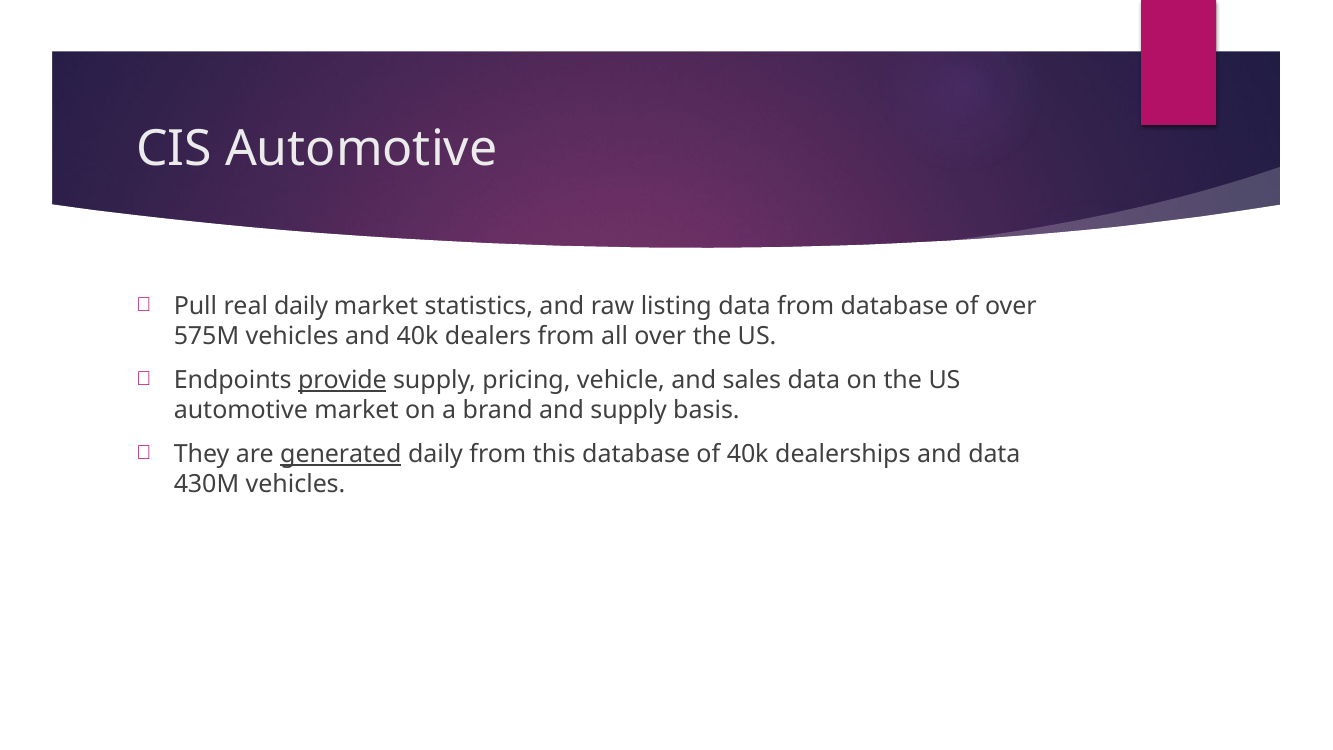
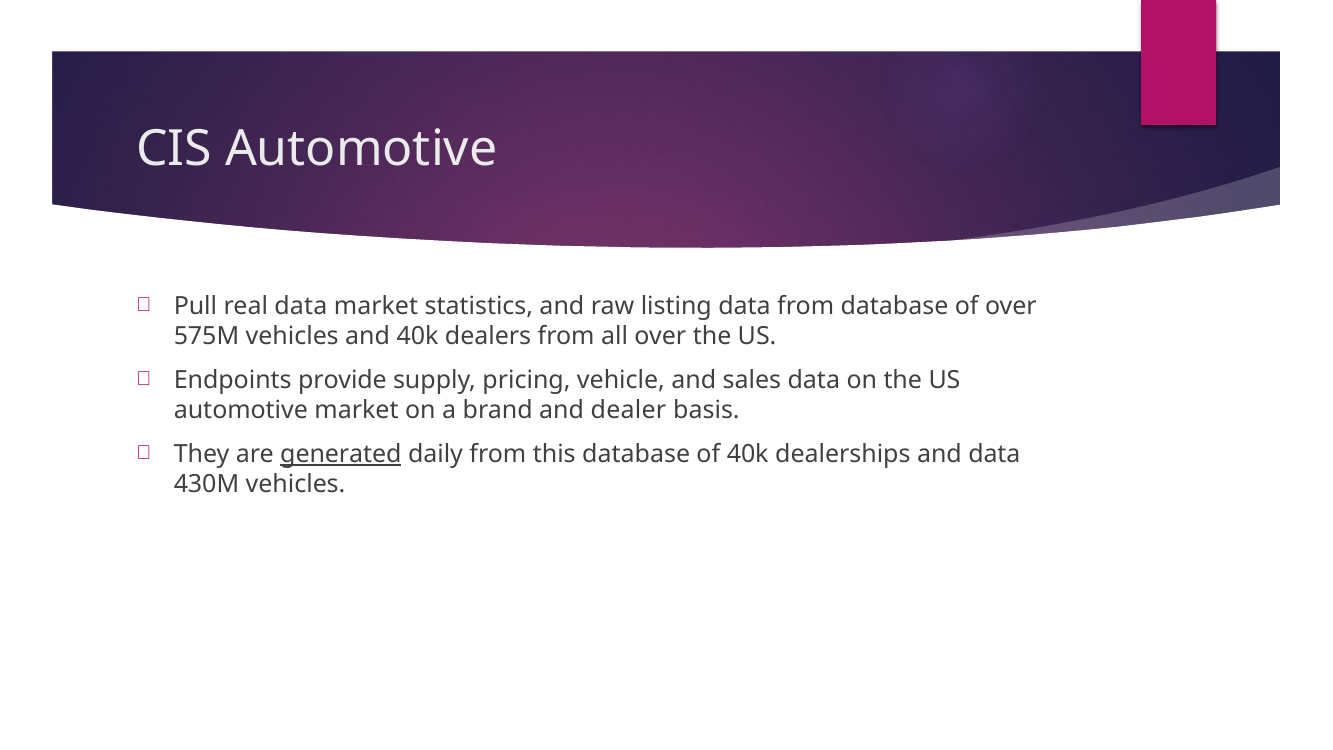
real daily: daily -> data
provide underline: present -> none
and supply: supply -> dealer
